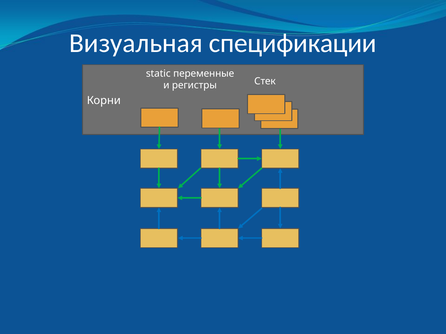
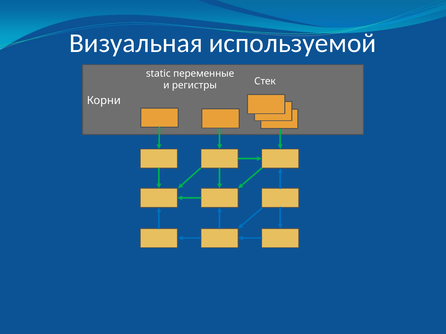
спецификации: спецификации -> используемой
